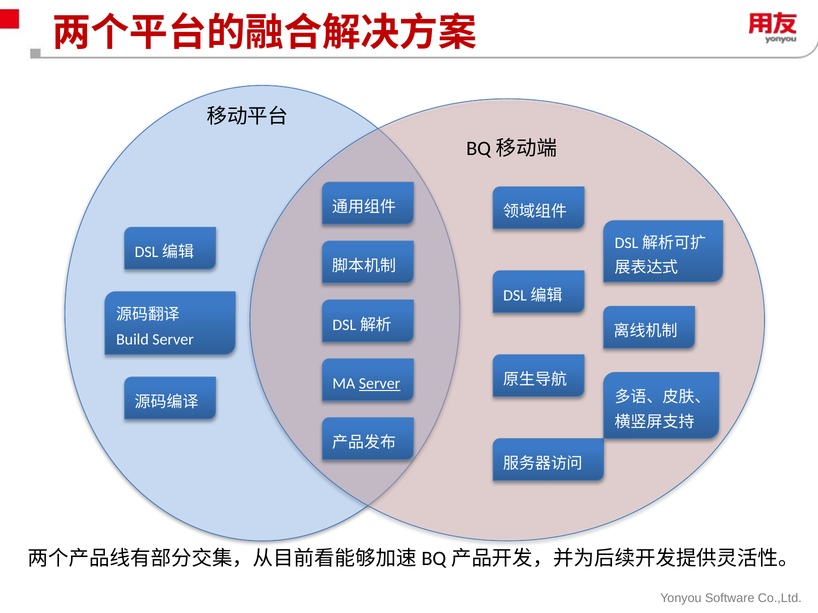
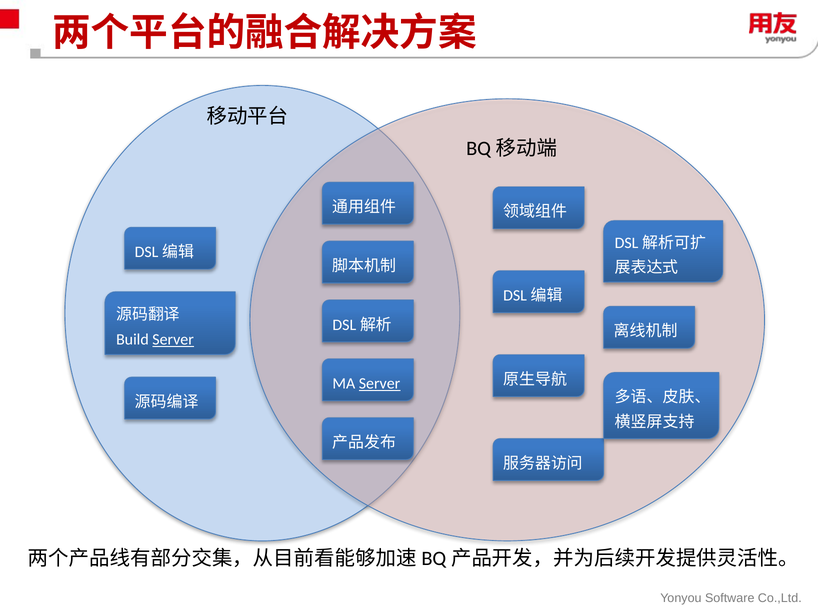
Server at (173, 340) underline: none -> present
